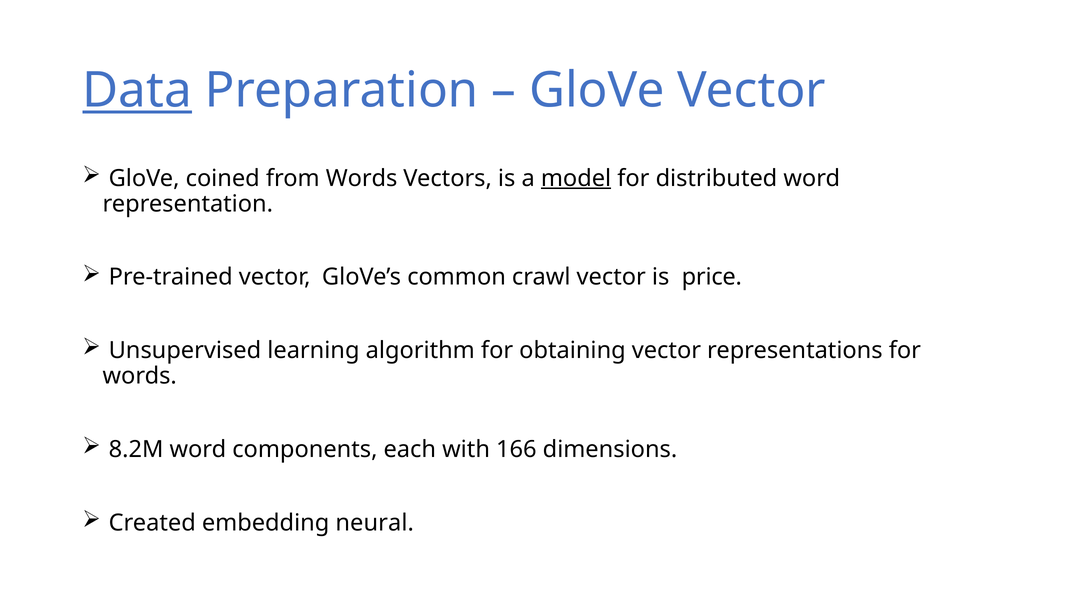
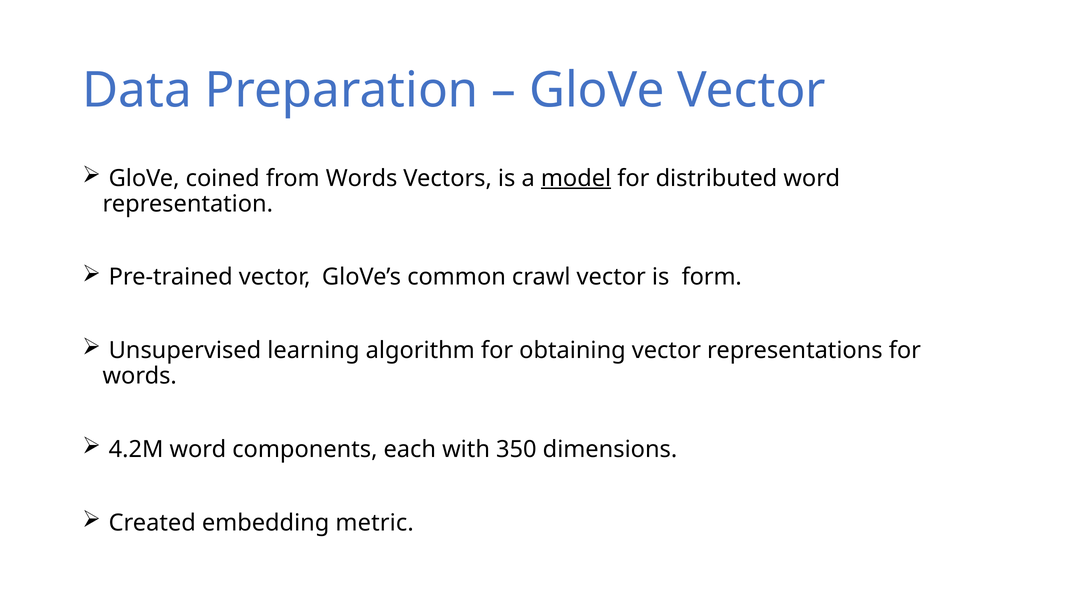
Data underline: present -> none
price: price -> form
8.2M: 8.2M -> 4.2M
166: 166 -> 350
neural: neural -> metric
